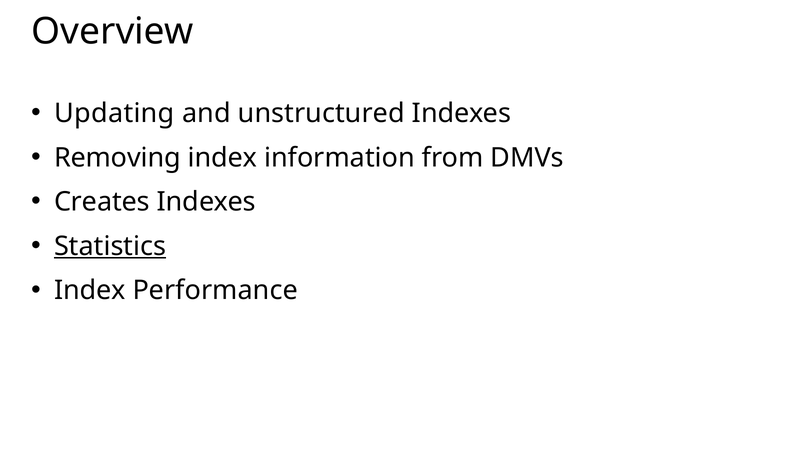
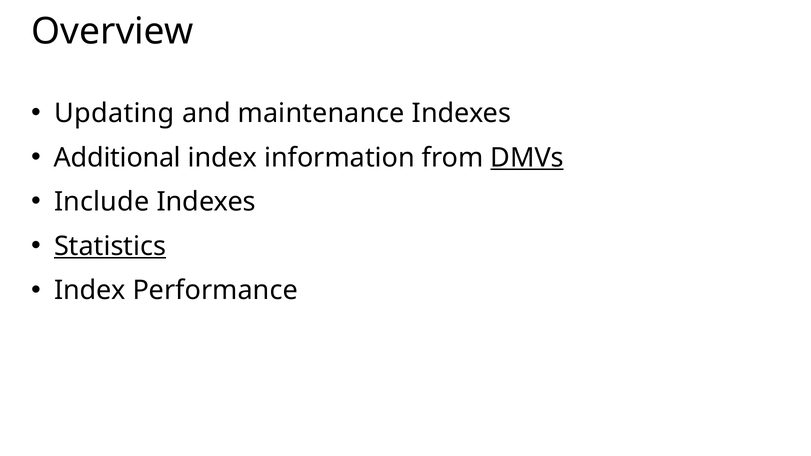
unstructured: unstructured -> maintenance
Removing: Removing -> Additional
DMVs underline: none -> present
Creates: Creates -> Include
